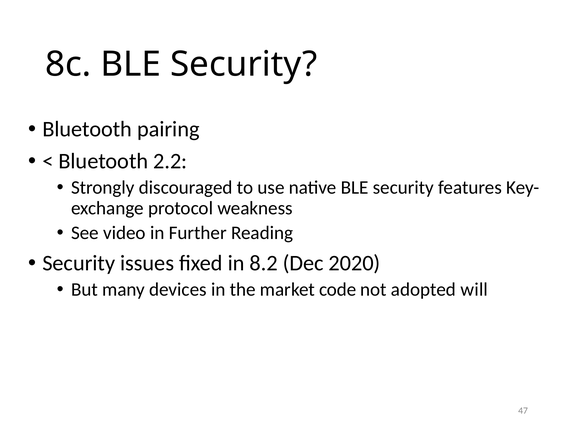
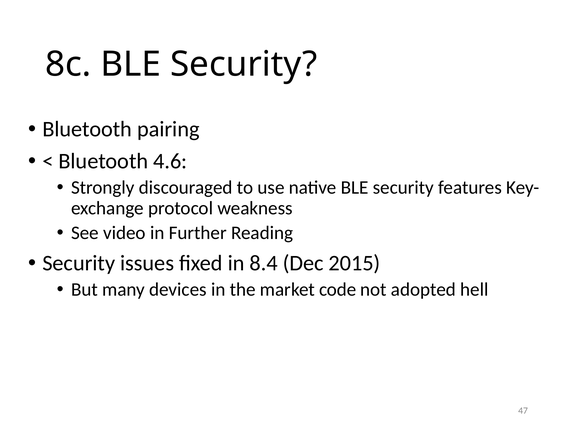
2.2: 2.2 -> 4.6
8.2: 8.2 -> 8.4
2020: 2020 -> 2015
will: will -> hell
